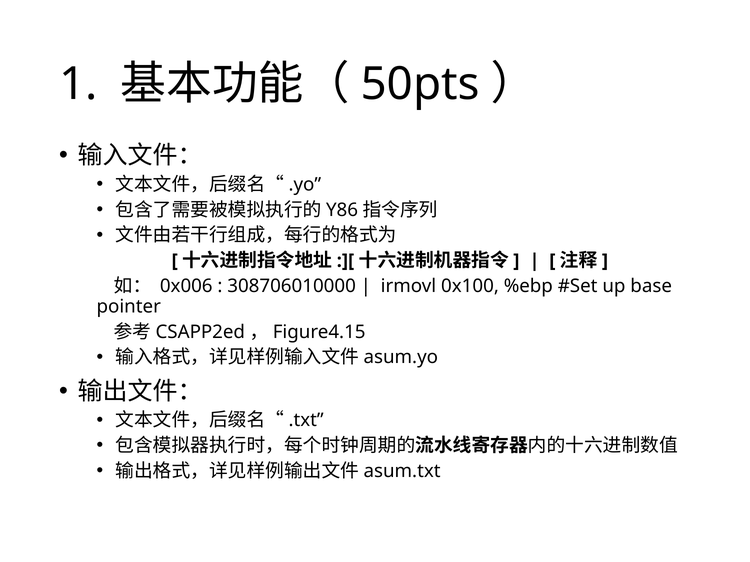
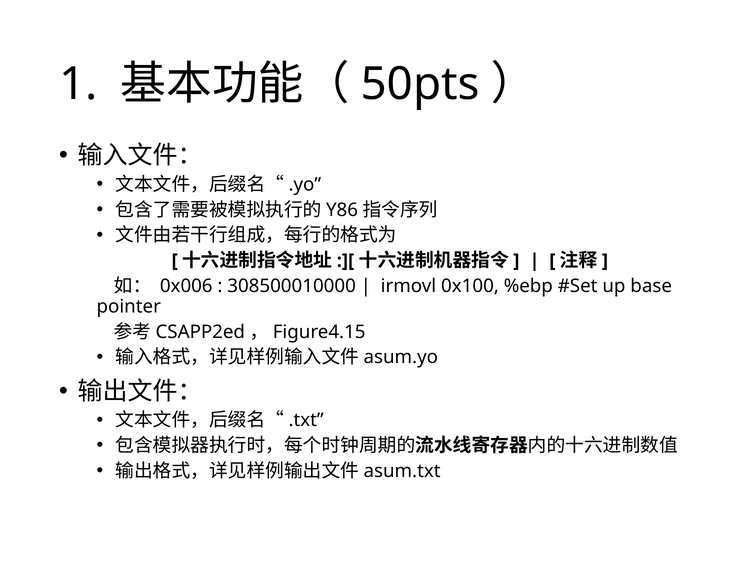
308706010000: 308706010000 -> 308500010000
